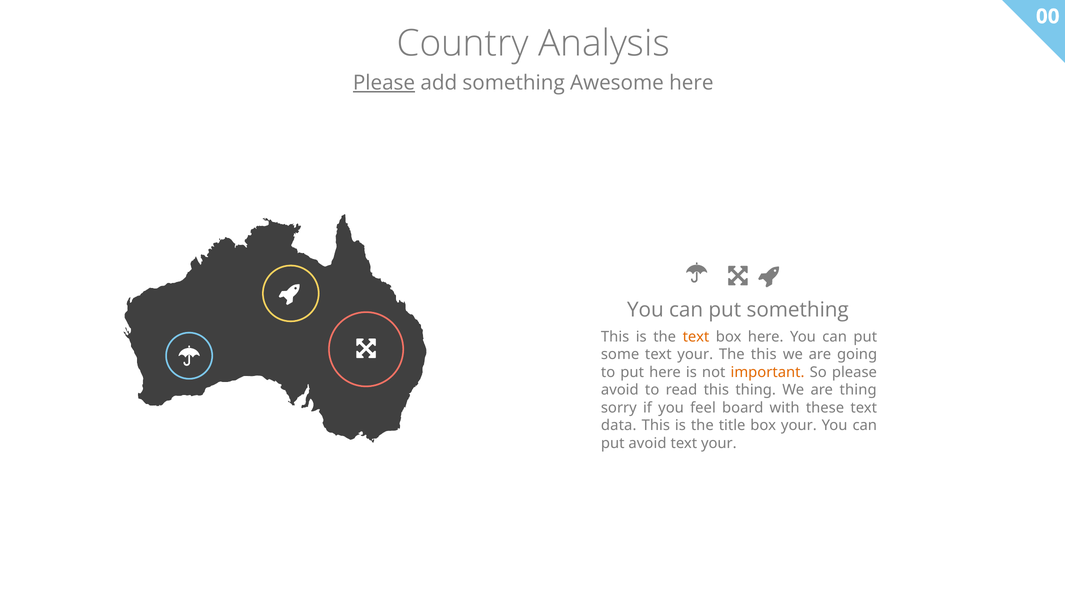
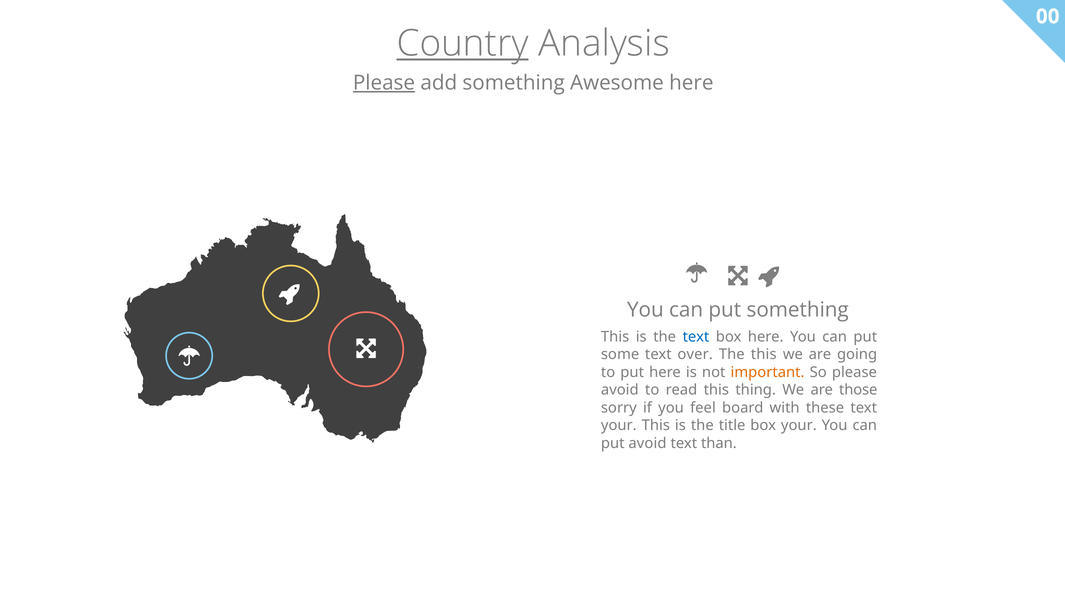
Country underline: none -> present
text at (696, 337) colour: orange -> blue
some text your: your -> over
are thing: thing -> those
data at (619, 426): data -> your
your at (719, 443): your -> than
